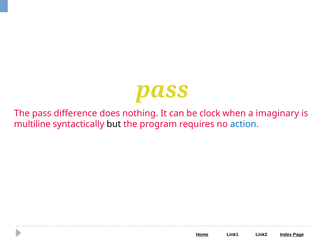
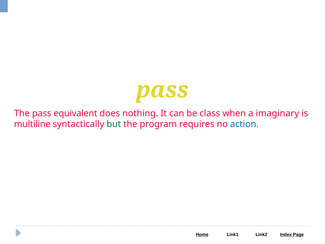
difference: difference -> equivalent
clock: clock -> class
but colour: black -> green
